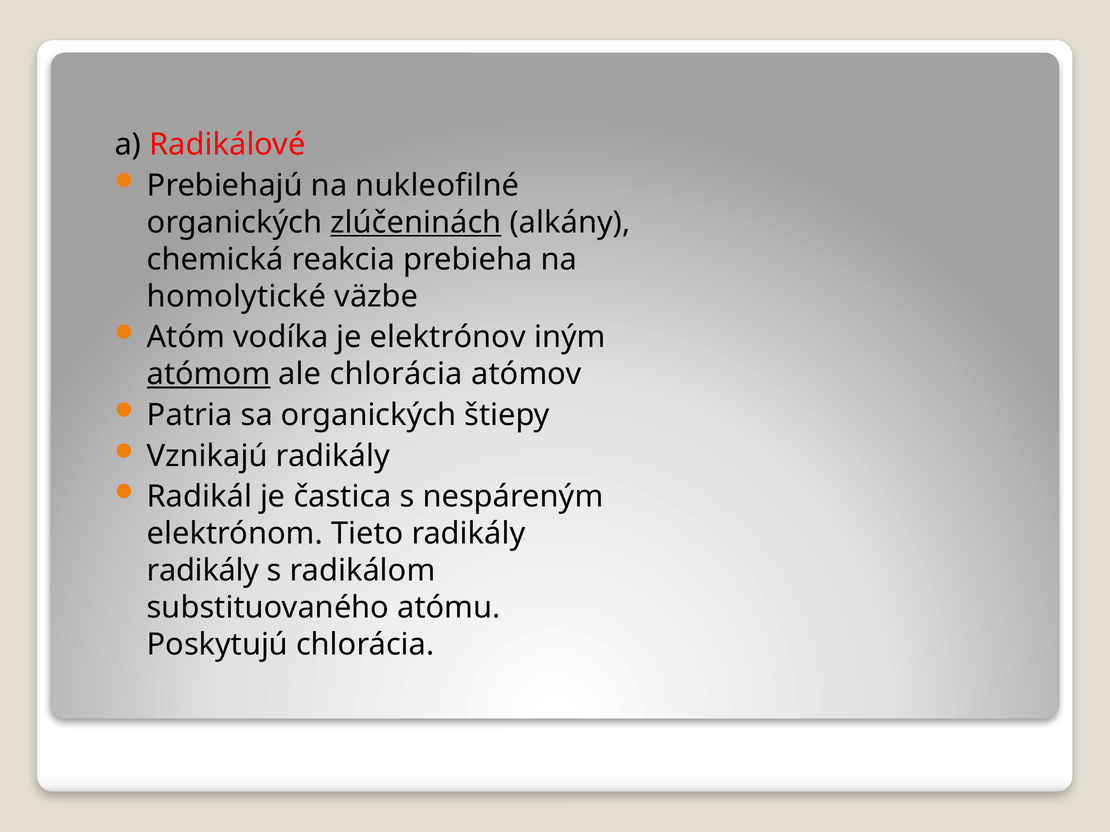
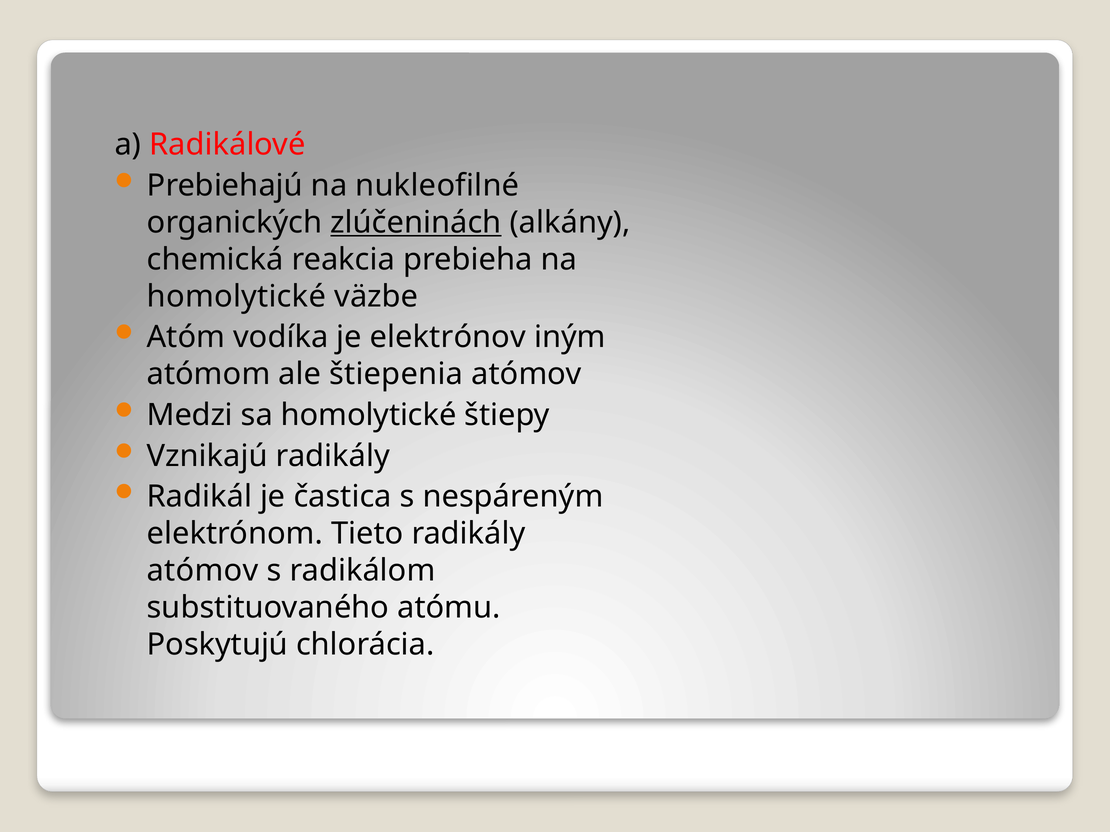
atómom underline: present -> none
ale chlorácia: chlorácia -> štiepenia
Patria: Patria -> Medzi
sa organických: organických -> homolytické
radikály at (203, 571): radikály -> atómov
